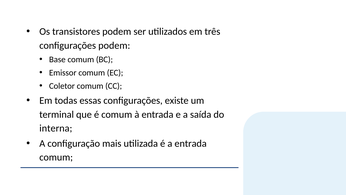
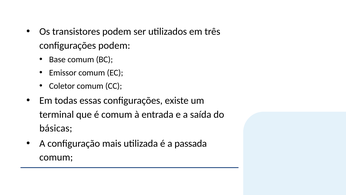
interna: interna -> básicas
a entrada: entrada -> passada
